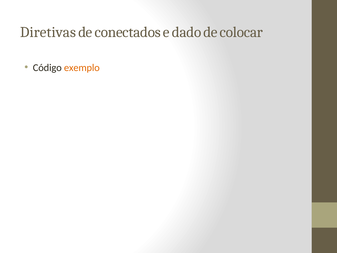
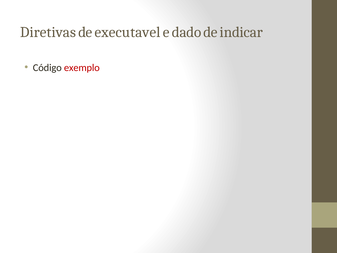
conectados: conectados -> executavel
colocar: colocar -> indicar
exemplo colour: orange -> red
